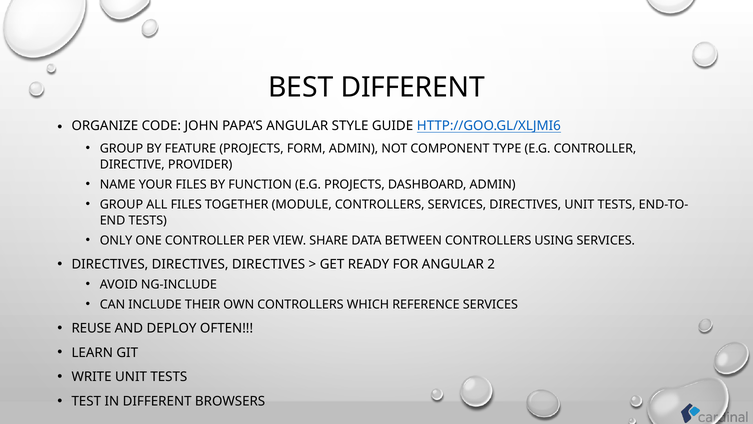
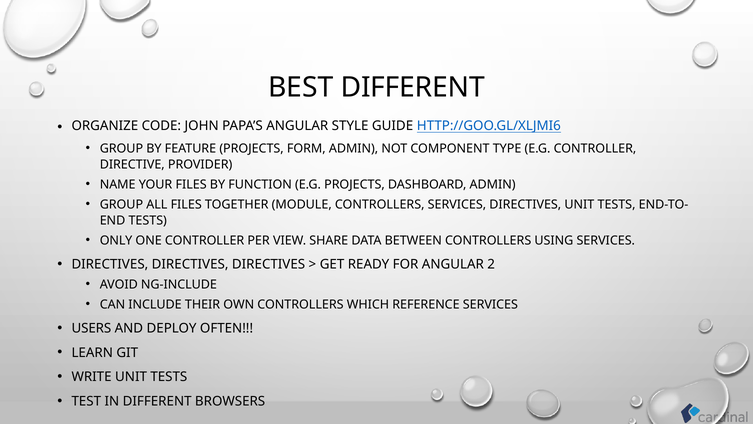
REUSE: REUSE -> USERS
